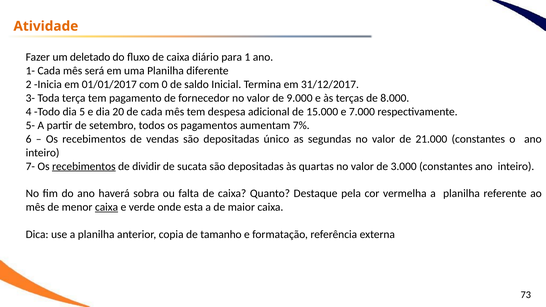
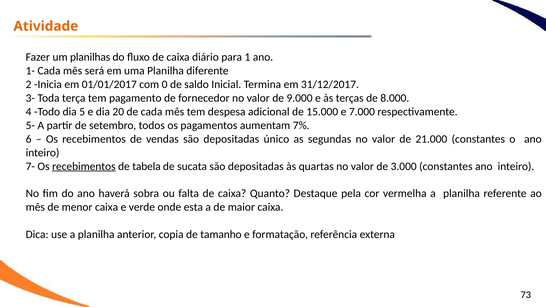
deletado: deletado -> planilhas
dividir: dividir -> tabela
caixa at (107, 207) underline: present -> none
